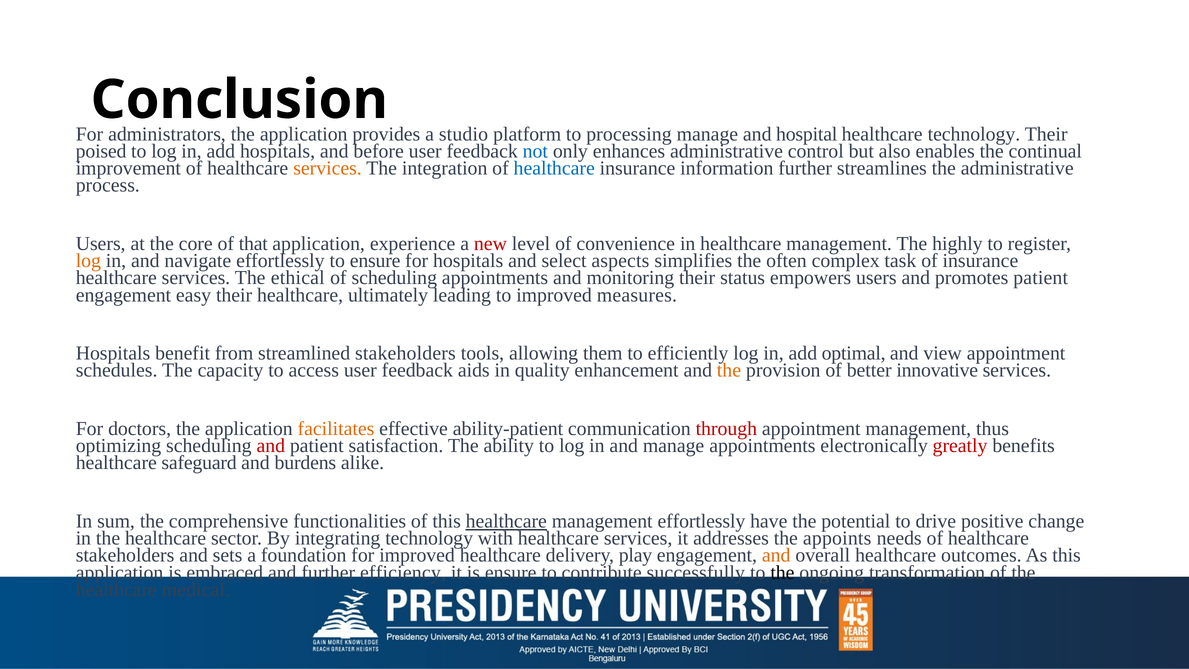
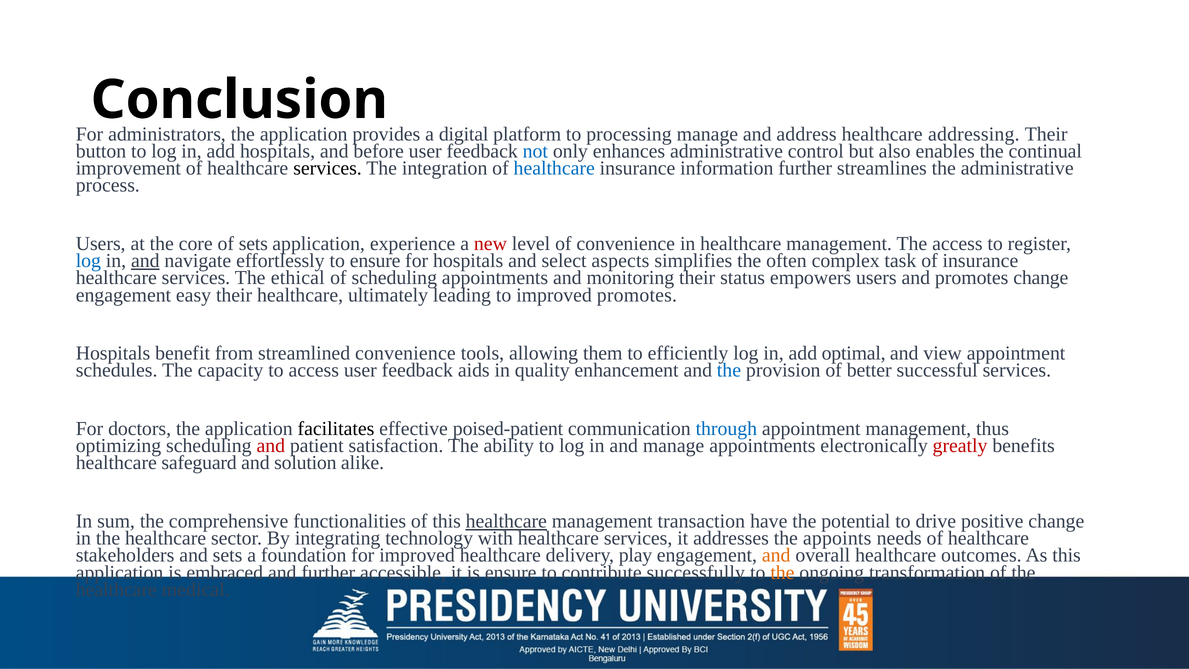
studio: studio -> digital
hospital: hospital -> address
healthcare technology: technology -> addressing
poised: poised -> button
services at (328, 168) colour: orange -> black
of that: that -> sets
The highly: highly -> access
log at (88, 261) colour: orange -> blue
and at (145, 261) underline: none -> present
promotes patient: patient -> change
improved measures: measures -> promotes
streamlined stakeholders: stakeholders -> convenience
the at (729, 370) colour: orange -> blue
innovative: innovative -> successful
facilitates colour: orange -> black
ability-patient: ability-patient -> poised-patient
through colour: red -> blue
burdens: burdens -> solution
management effortlessly: effortlessly -> transaction
efficiency: efficiency -> accessible
the at (782, 572) colour: black -> orange
